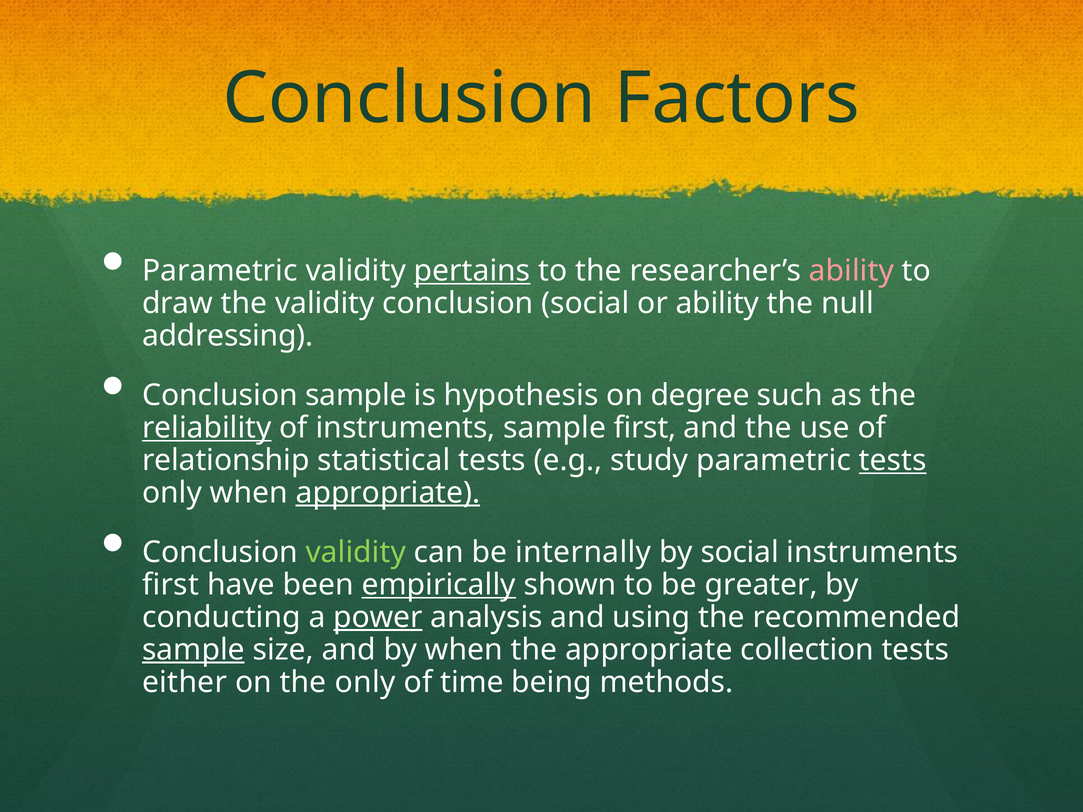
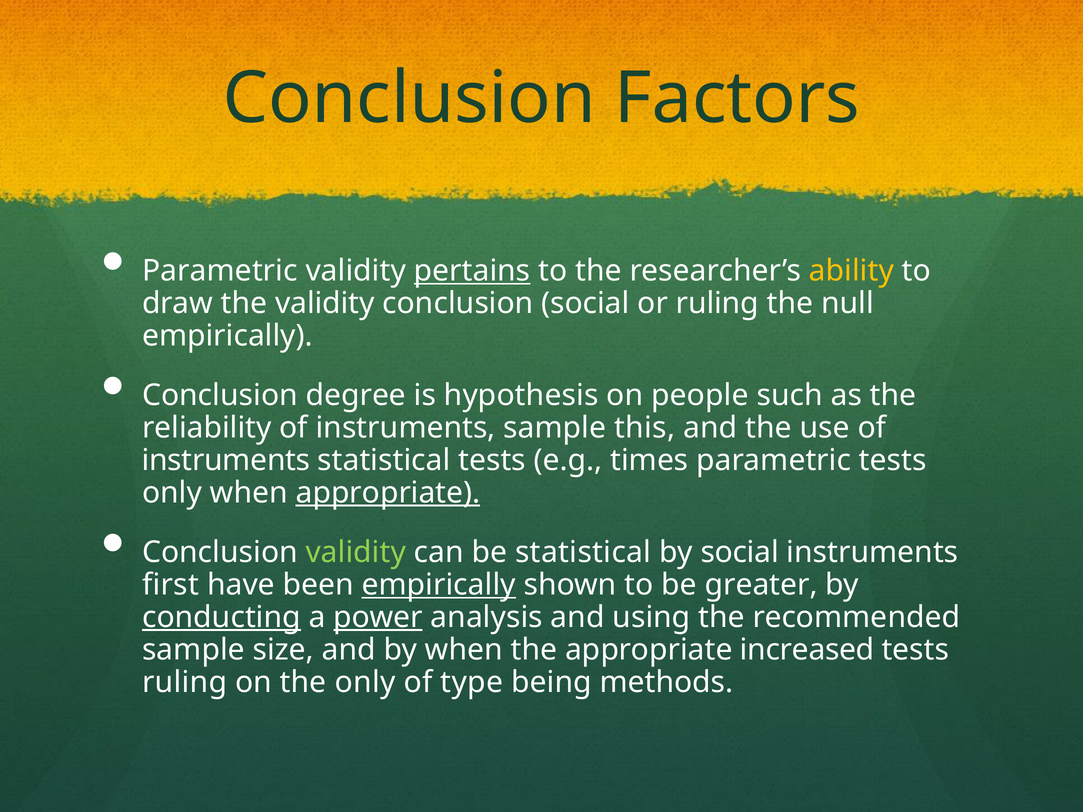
ability at (851, 271) colour: pink -> yellow
or ability: ability -> ruling
addressing at (228, 336): addressing -> empirically
Conclusion sample: sample -> degree
degree: degree -> people
reliability underline: present -> none
sample first: first -> this
relationship at (226, 460): relationship -> instruments
study: study -> times
tests at (893, 460) underline: present -> none
be internally: internally -> statistical
conducting underline: none -> present
sample at (193, 650) underline: present -> none
collection: collection -> increased
either at (185, 682): either -> ruling
time: time -> type
